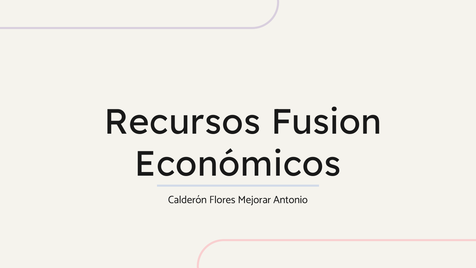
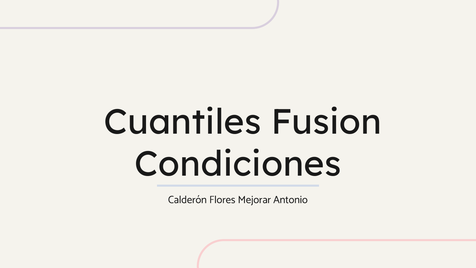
Recursos: Recursos -> Cuantiles
Económicos: Económicos -> Condiciones
